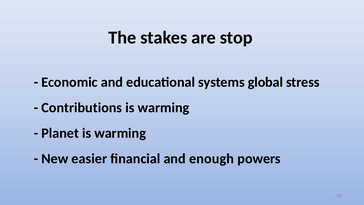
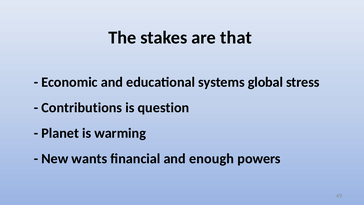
stop: stop -> that
warming at (163, 108): warming -> question
easier: easier -> wants
